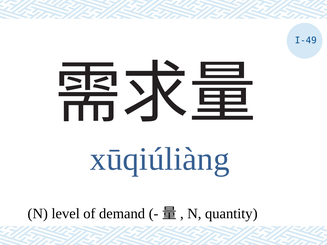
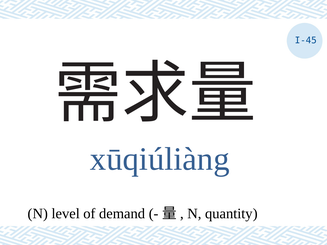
I-49: I-49 -> I-45
